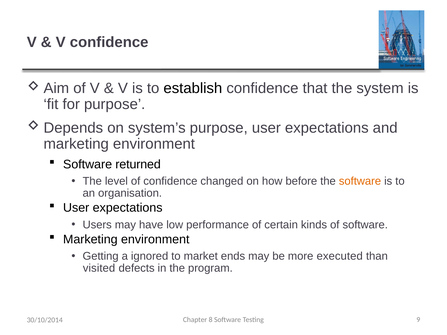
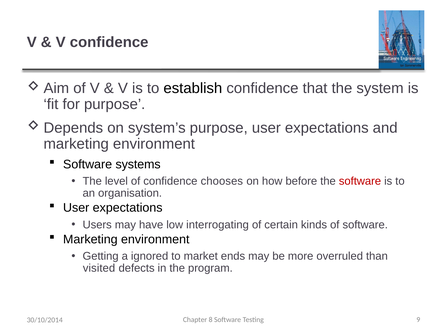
returned: returned -> systems
changed: changed -> chooses
software at (360, 181) colour: orange -> red
performance: performance -> interrogating
executed: executed -> overruled
